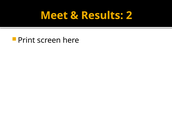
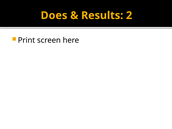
Meet: Meet -> Does
